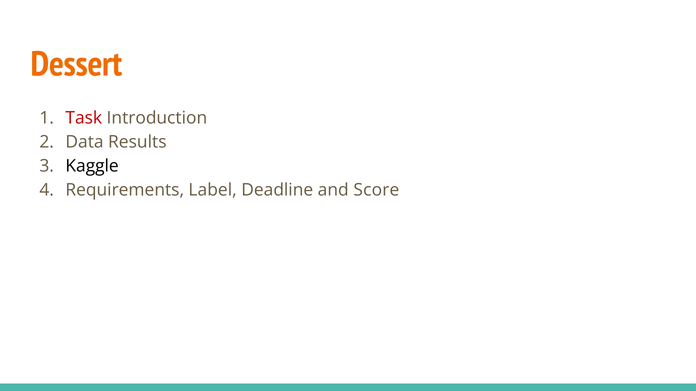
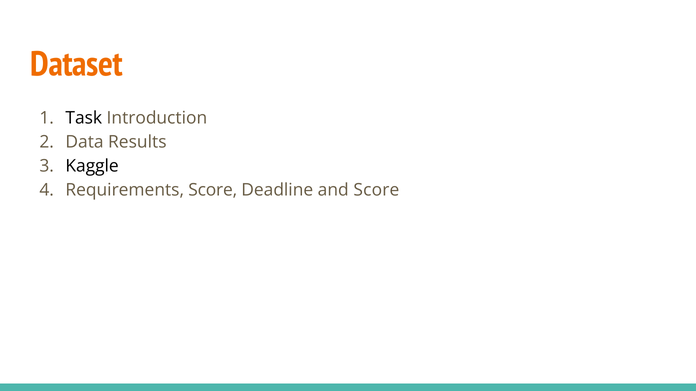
Dessert: Dessert -> Dataset
Task colour: red -> black
Requirements Label: Label -> Score
